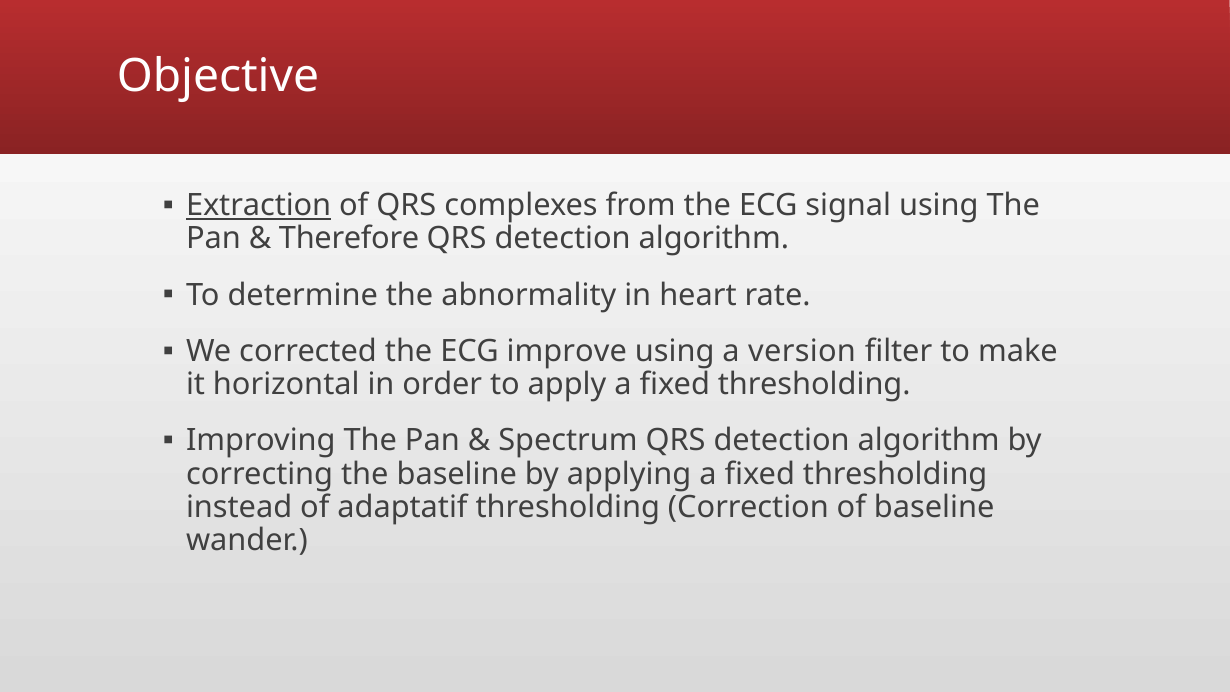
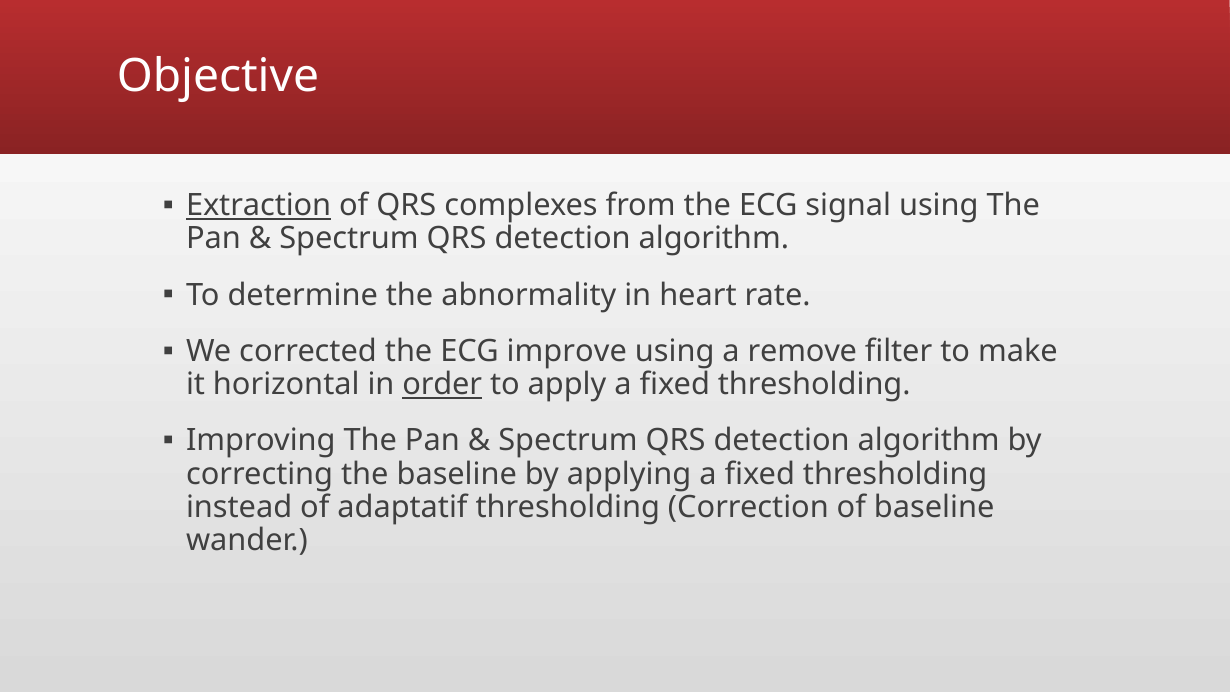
Therefore at (349, 239): Therefore -> Spectrum
version: version -> remove
order underline: none -> present
